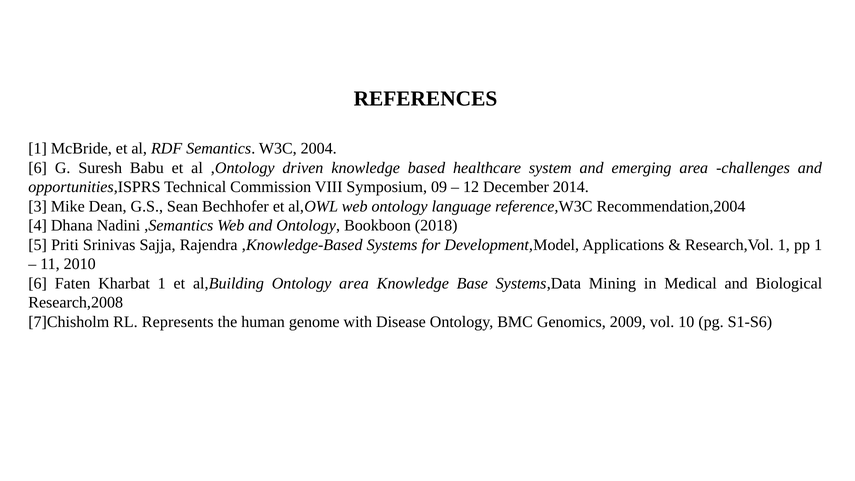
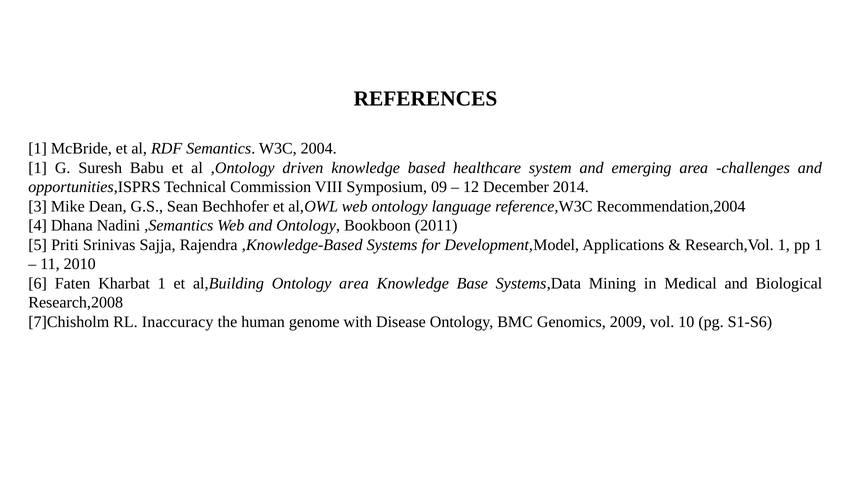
6 at (38, 168): 6 -> 1
2018: 2018 -> 2011
Represents: Represents -> Inaccuracy
